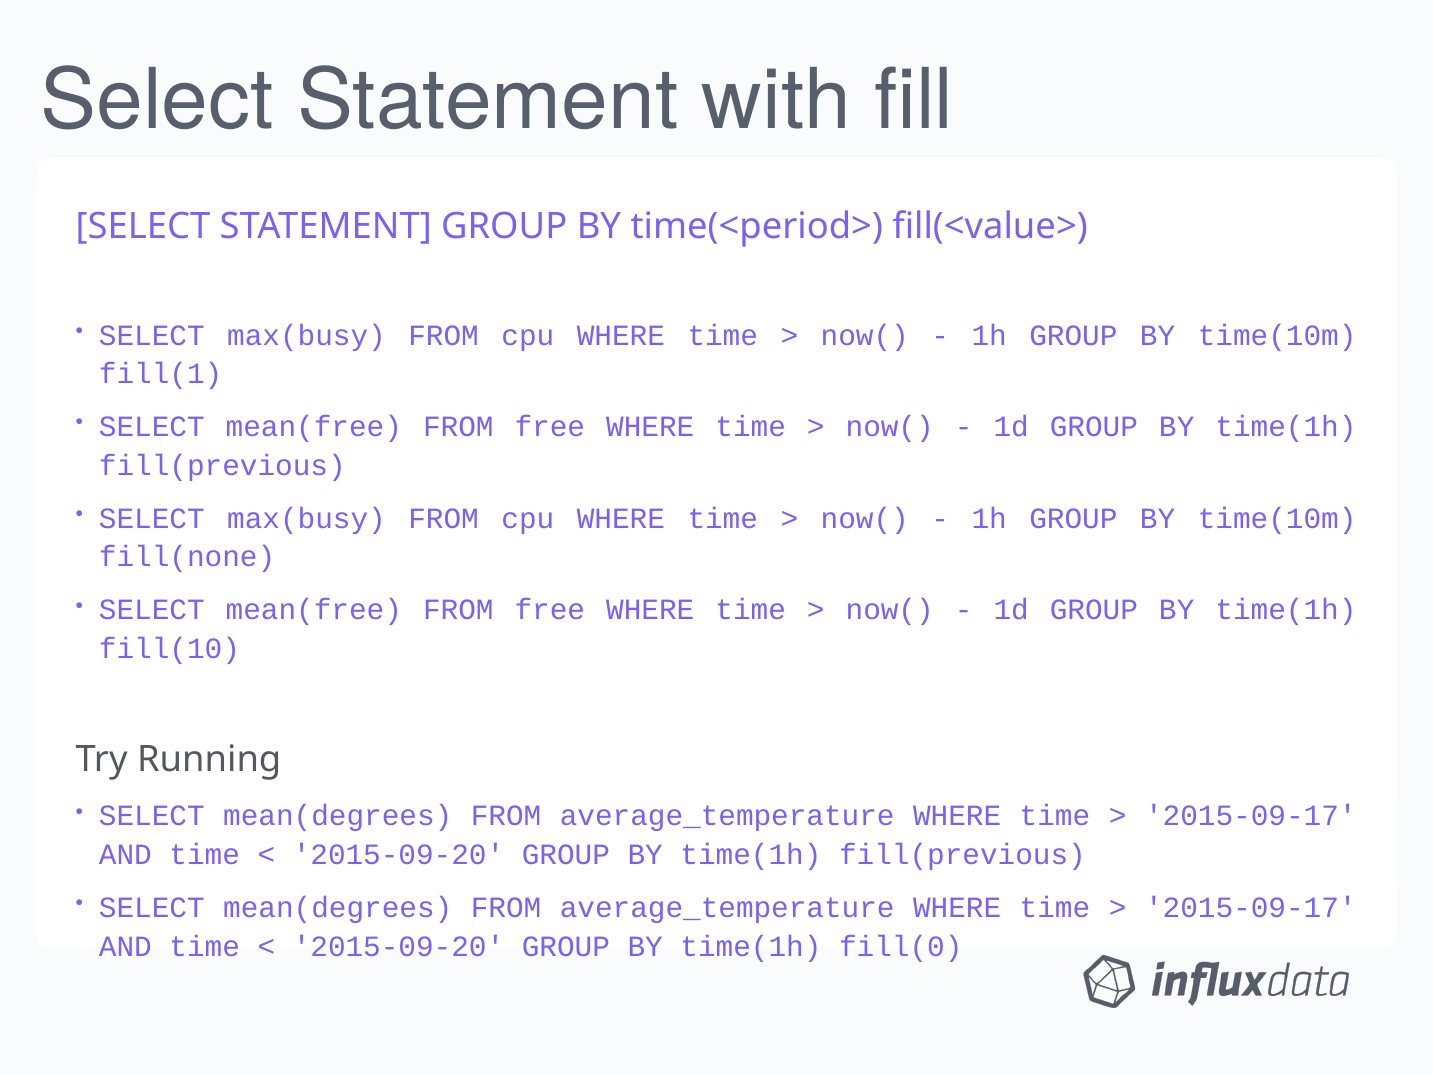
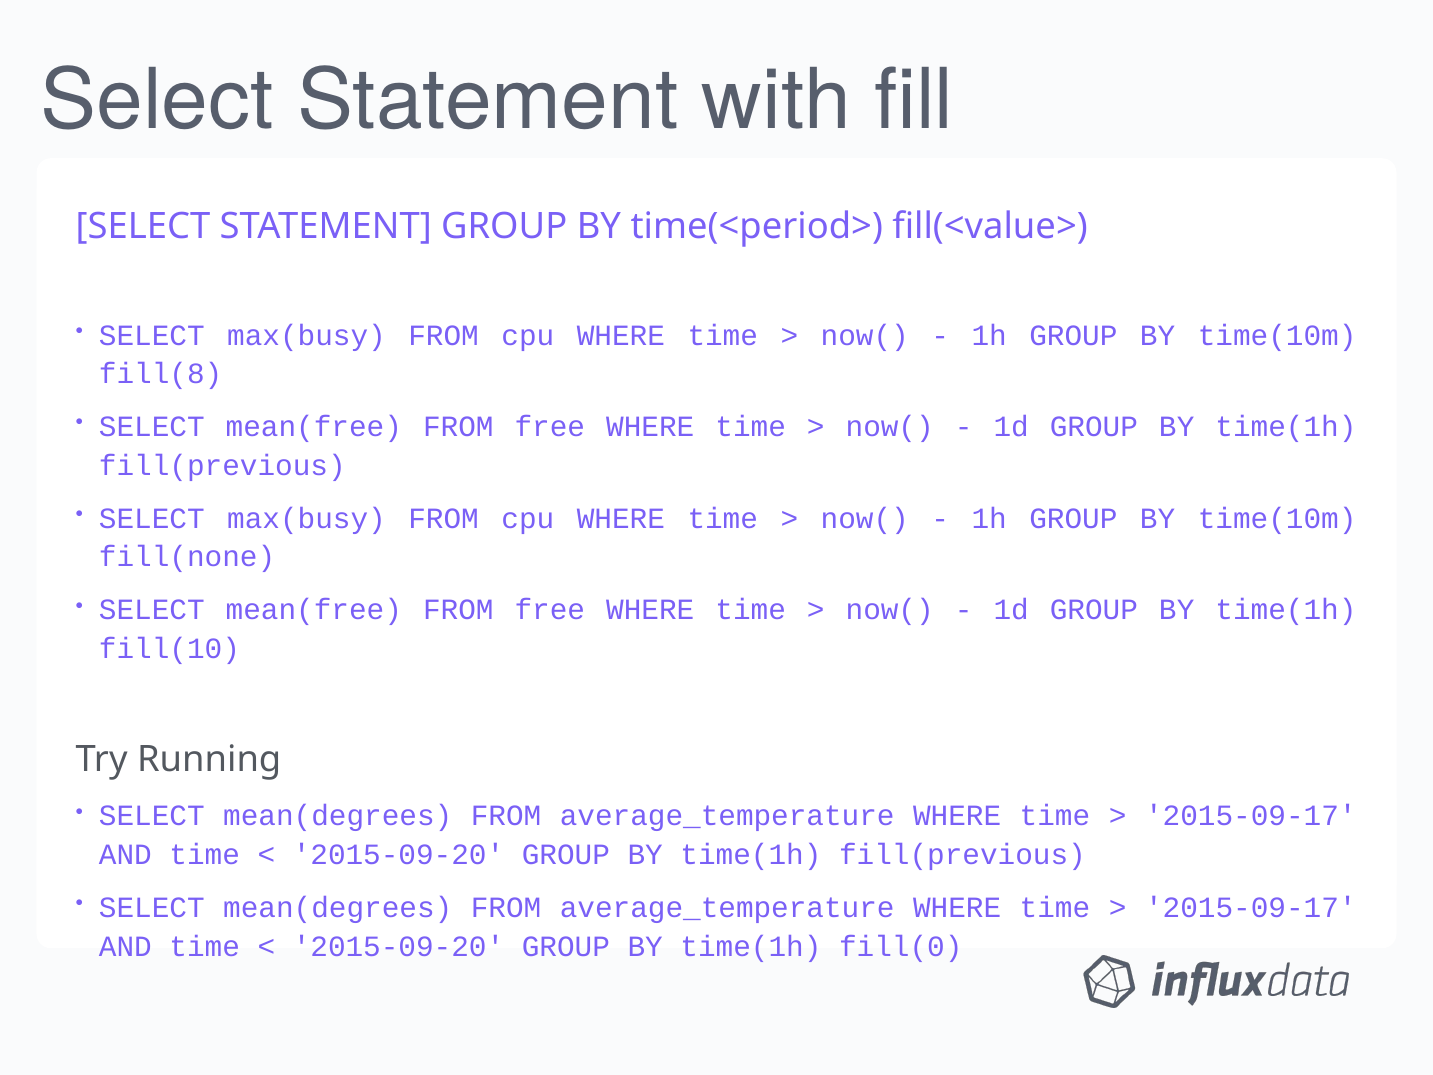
fill(1: fill(1 -> fill(8
